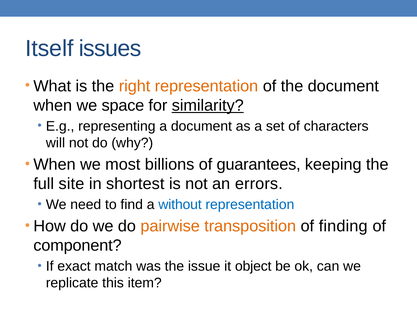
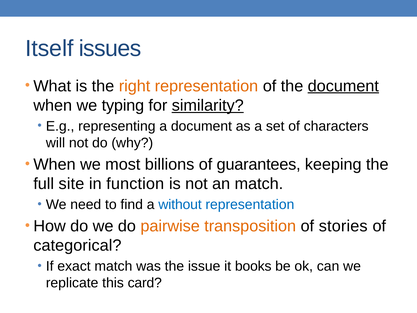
document at (343, 86) underline: none -> present
space: space -> typing
shortest: shortest -> function
an errors: errors -> match
finding: finding -> stories
component: component -> categorical
object: object -> books
item: item -> card
